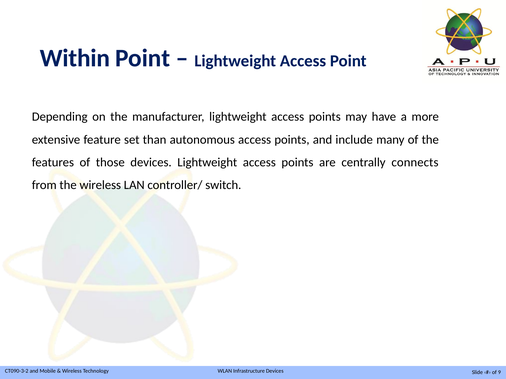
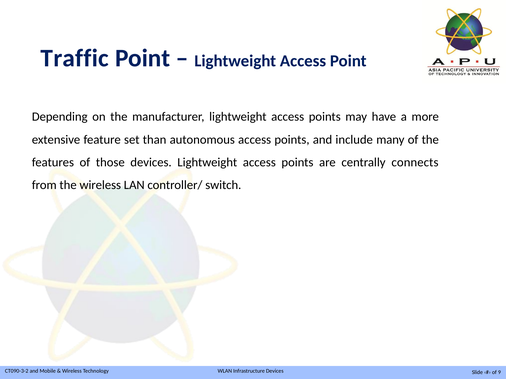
Within: Within -> Traffic
